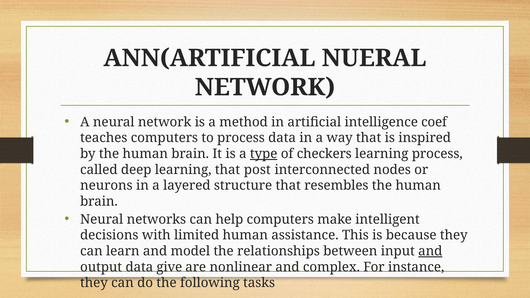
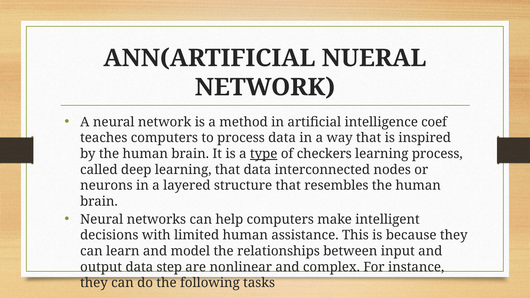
that post: post -> data
and at (430, 251) underline: present -> none
give: give -> step
